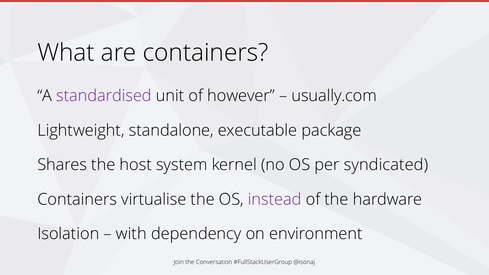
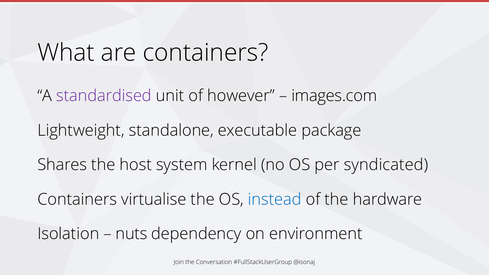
usually.com: usually.com -> images.com
instead colour: purple -> blue
with: with -> nuts
